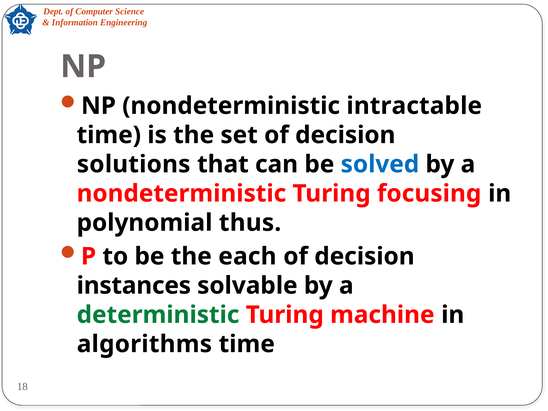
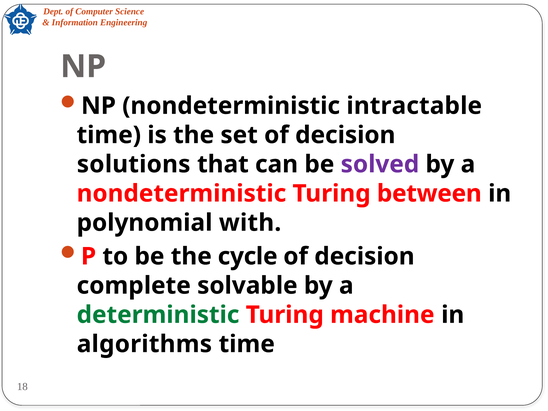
solved colour: blue -> purple
focusing: focusing -> between
thus: thus -> with
each: each -> cycle
instances: instances -> complete
